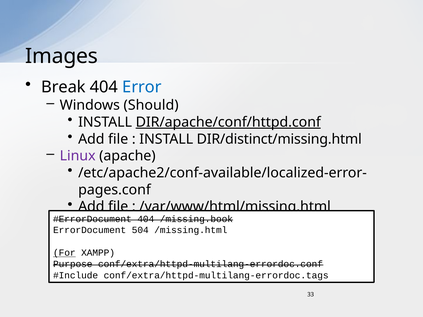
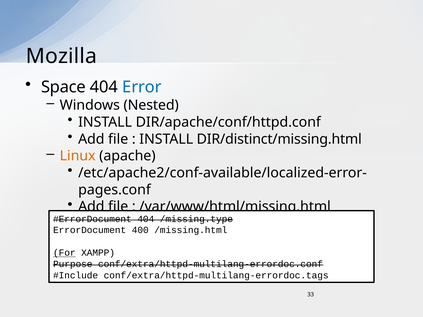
Images: Images -> Mozilla
Break: Break -> Space
Should: Should -> Nested
DIR/apache/conf/httpd.conf underline: present -> none
Linux colour: purple -> orange
/missing.book: /missing.book -> /missing.type
504: 504 -> 400
